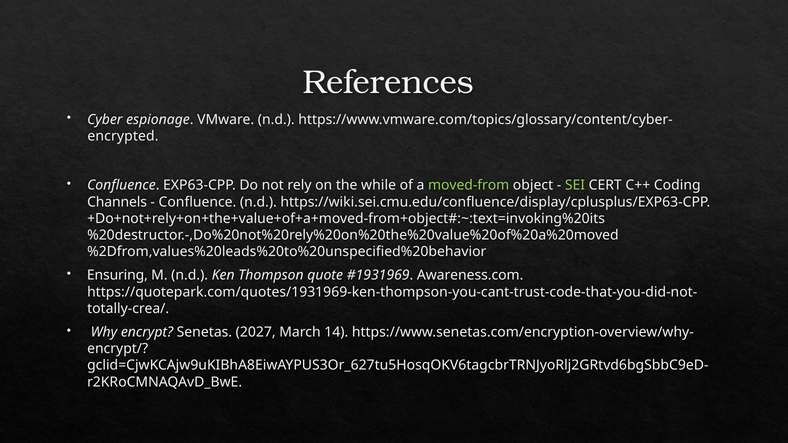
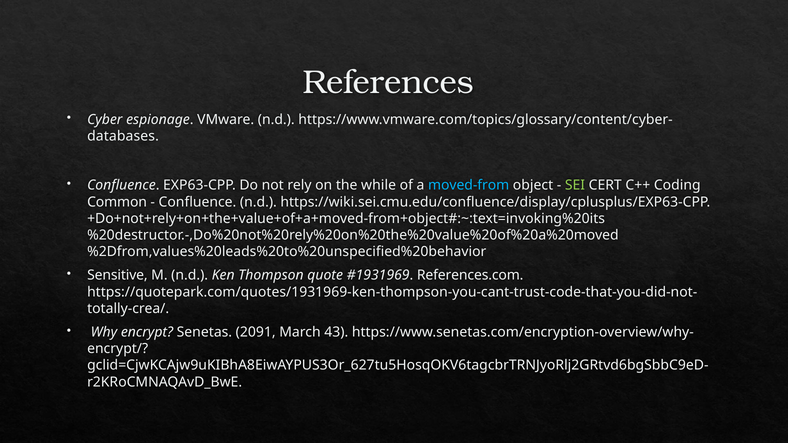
encrypted: encrypted -> databases
moved-from colour: light green -> light blue
Channels: Channels -> Common
Ensuring: Ensuring -> Sensitive
Awareness.com: Awareness.com -> References.com
2027: 2027 -> 2091
14: 14 -> 43
